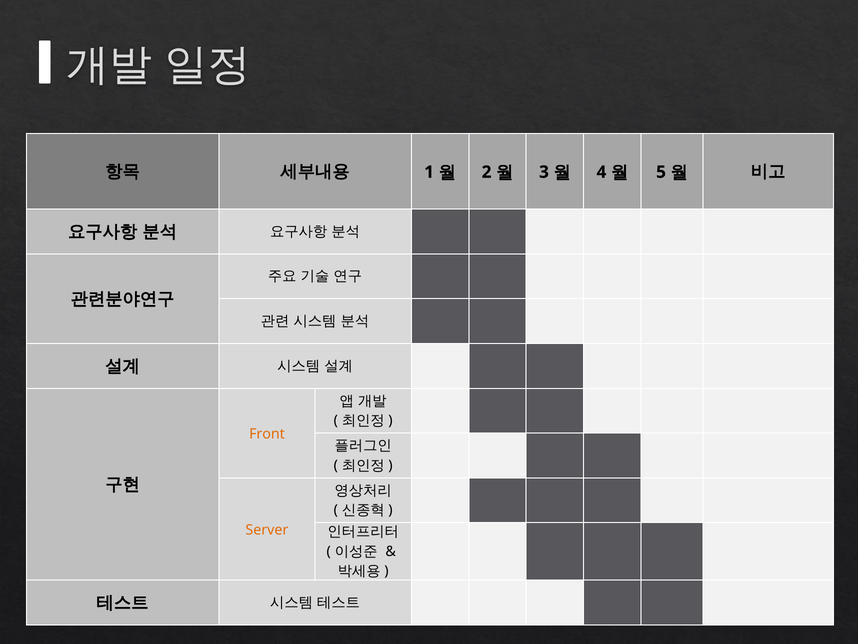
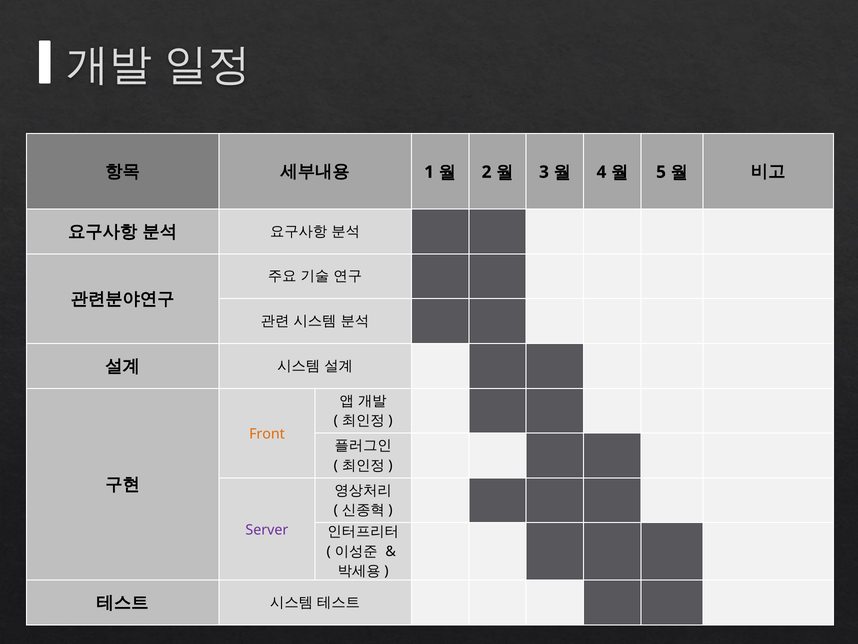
Server colour: orange -> purple
